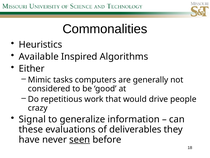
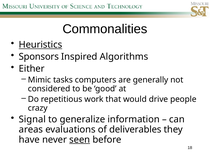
Heuristics underline: none -> present
Available: Available -> Sponsors
these: these -> areas
